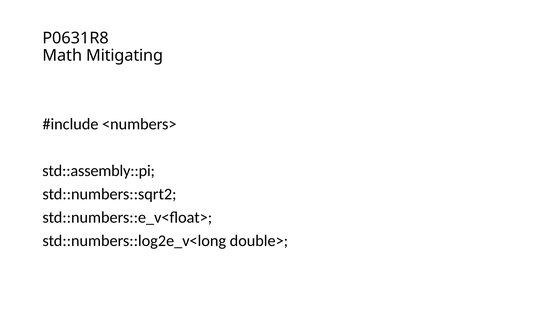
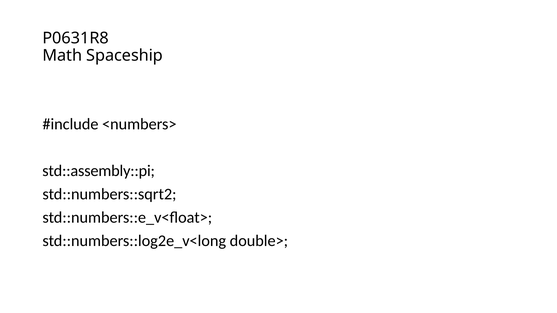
Mitigating: Mitigating -> Spaceship
